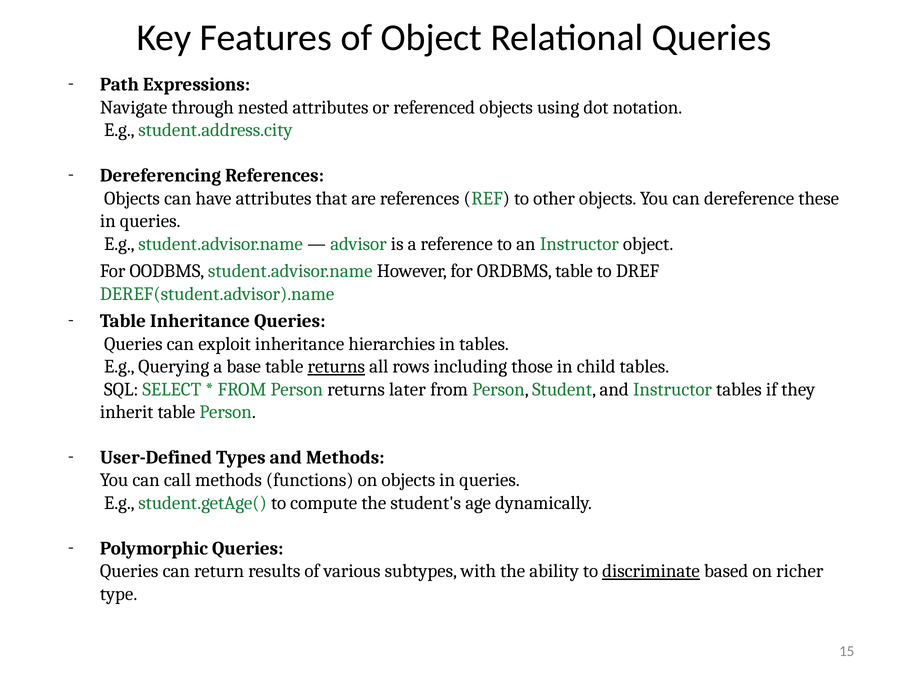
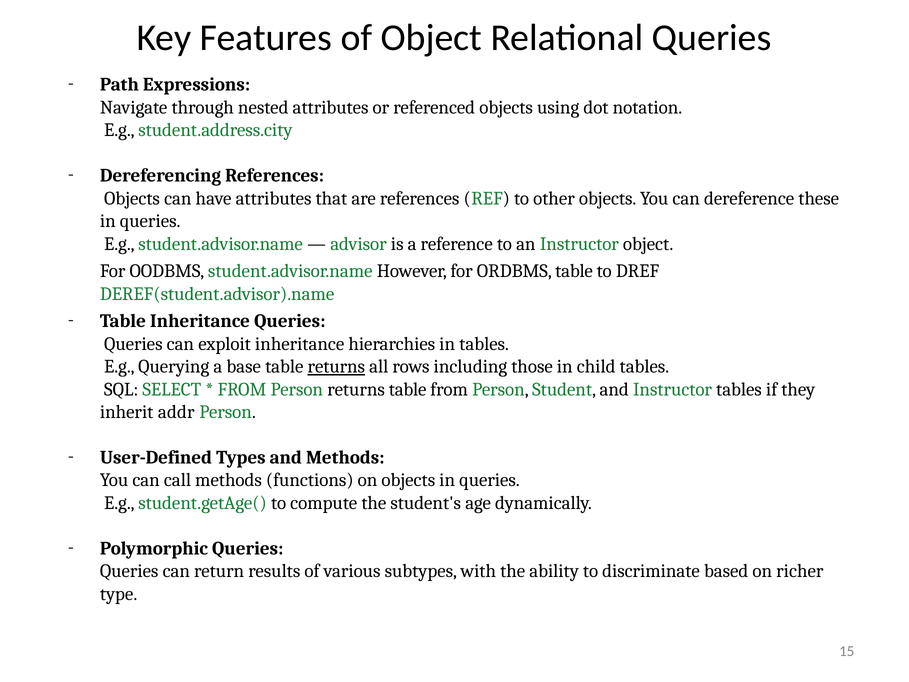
returns later: later -> table
inherit table: table -> addr
discriminate underline: present -> none
